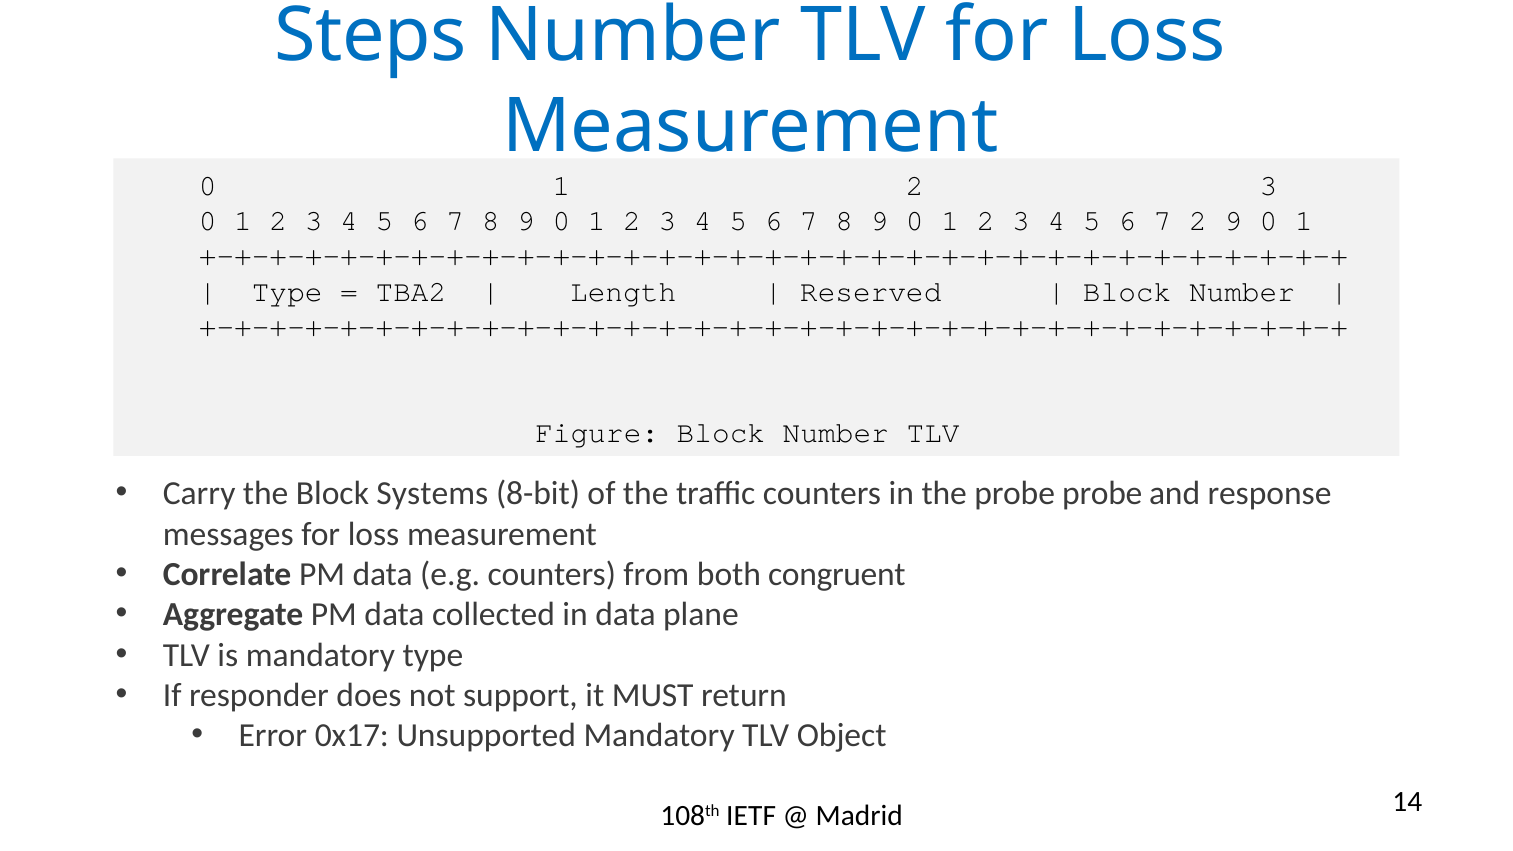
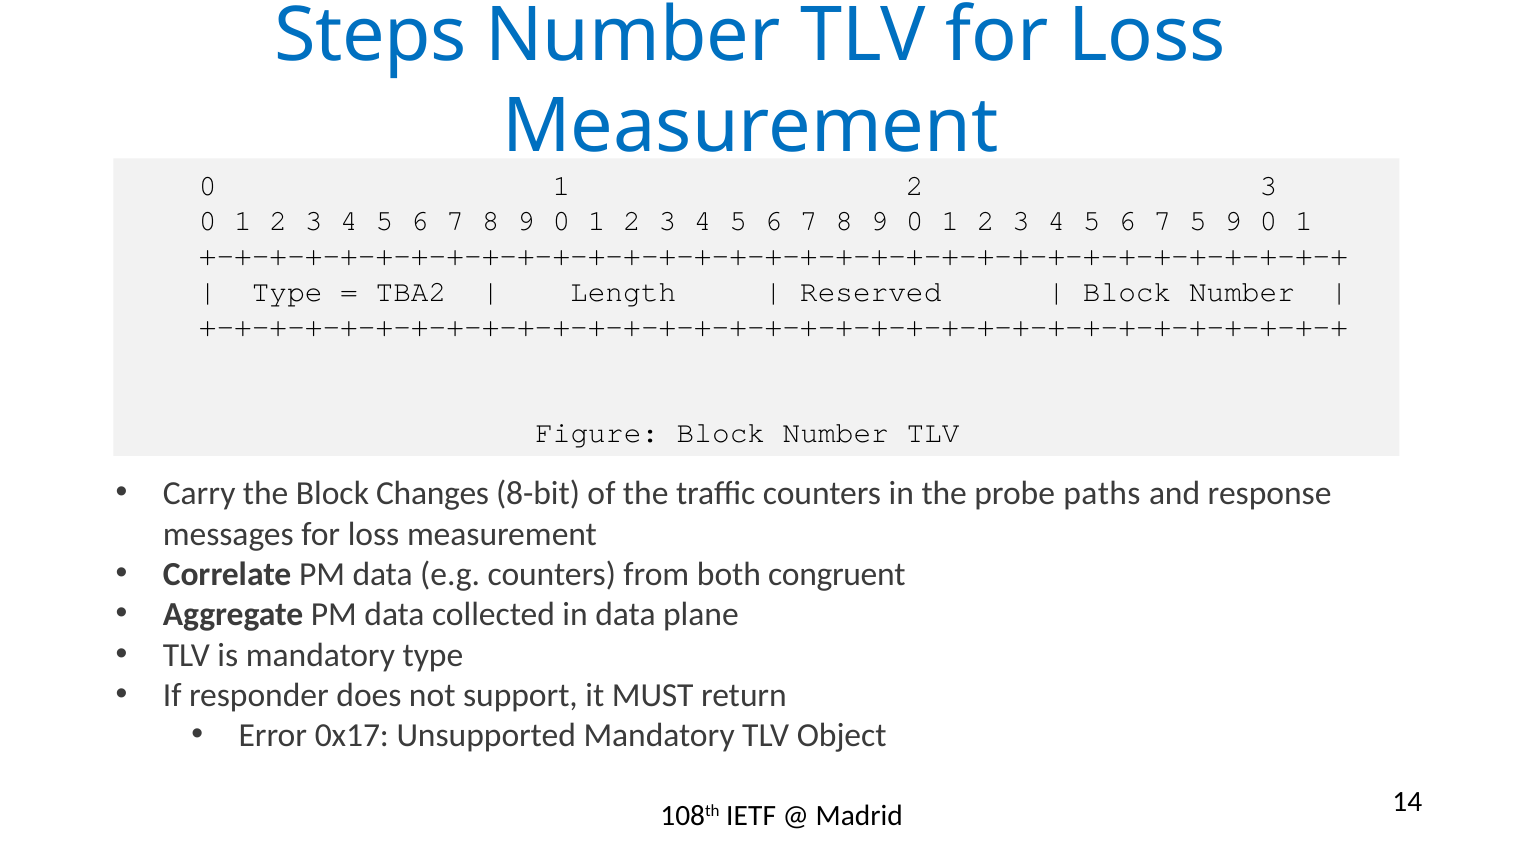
7 2: 2 -> 5
Systems: Systems -> Changes
probe probe: probe -> paths
